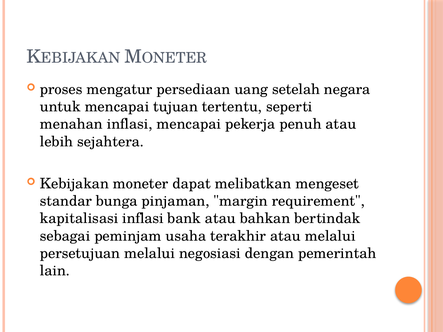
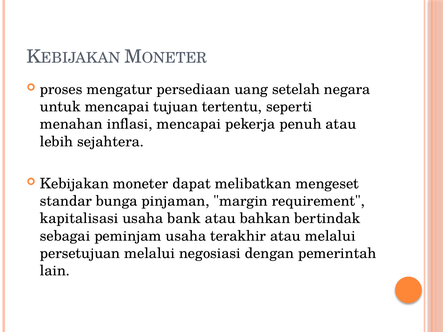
kapitalisasi inflasi: inflasi -> usaha
